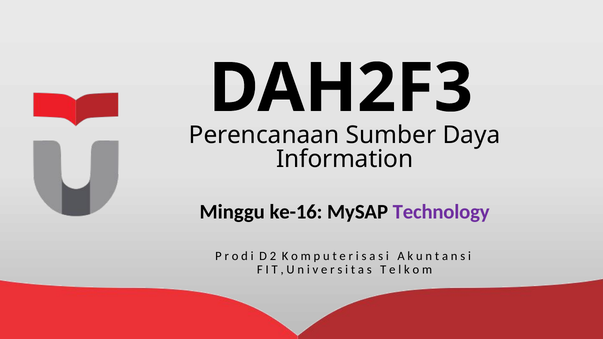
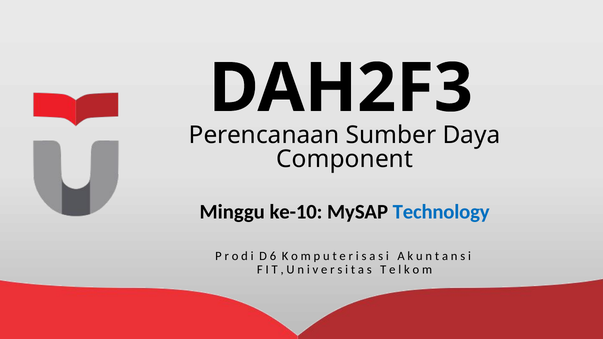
Information: Information -> Component
ke-16: ke-16 -> ke-10
Technology colour: purple -> blue
2: 2 -> 6
